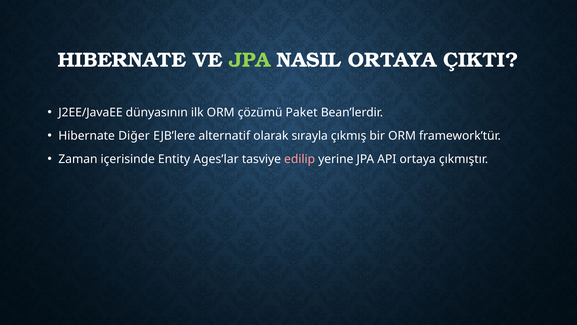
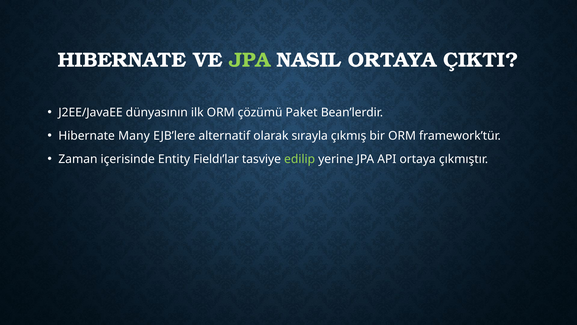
Diğer: Diğer -> Many
Ages’lar: Ages’lar -> Fieldı’lar
edilip colour: pink -> light green
